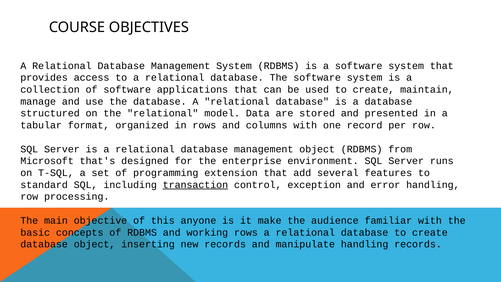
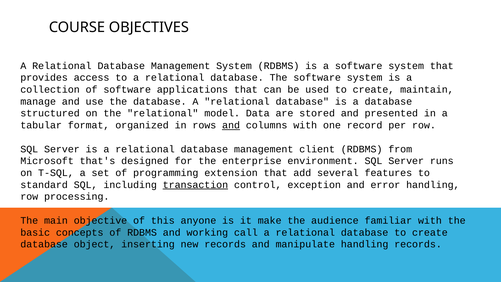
and at (231, 125) underline: none -> present
management object: object -> client
working rows: rows -> call
